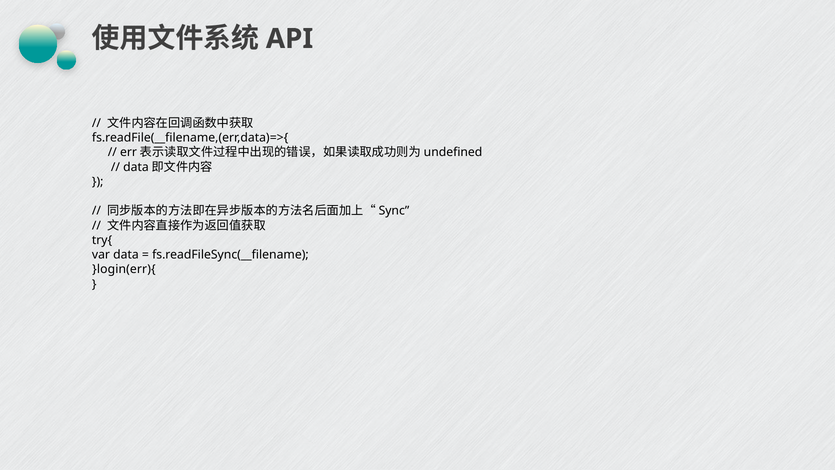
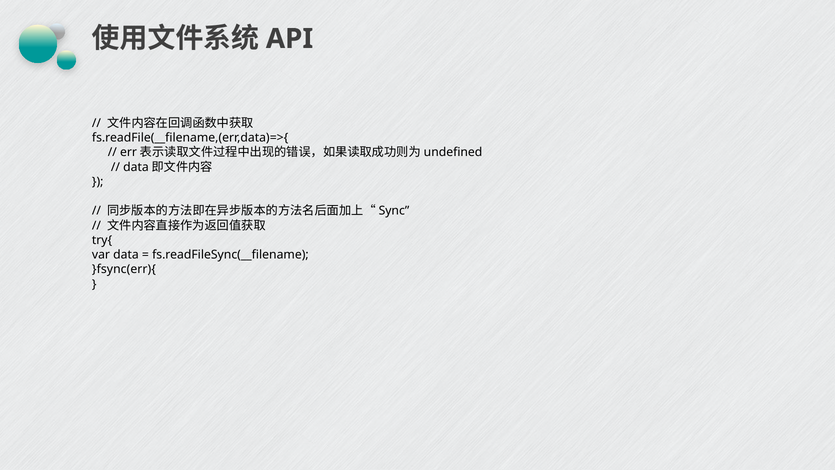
}login(err){: }login(err){ -> }fsync(err){
